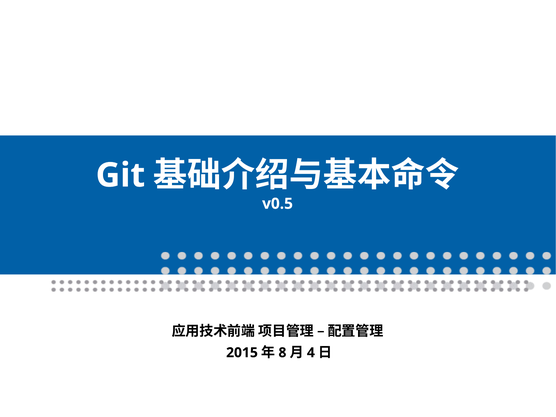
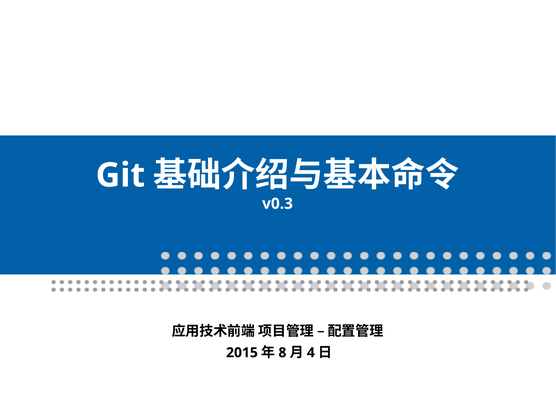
v0.5: v0.5 -> v0.3
